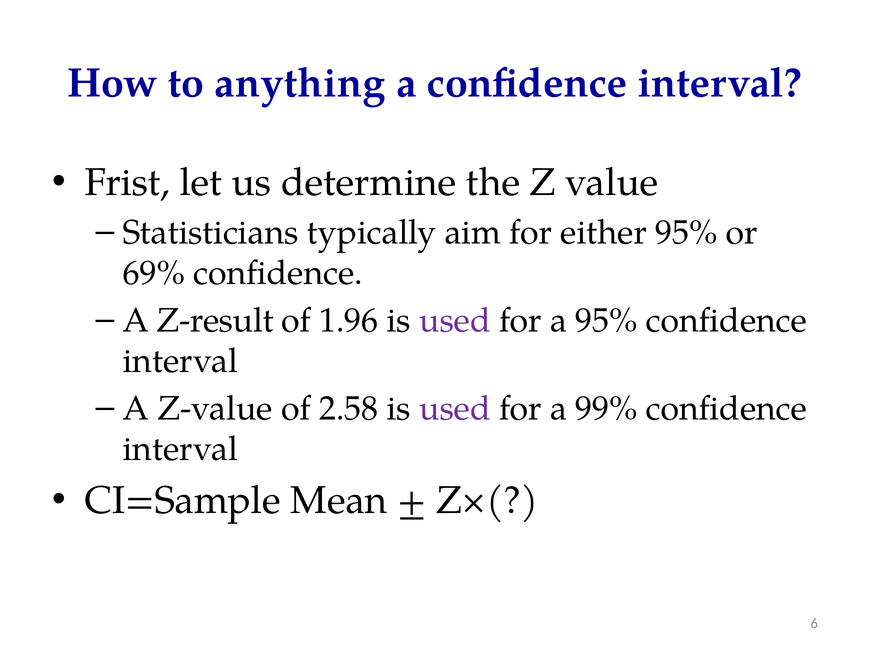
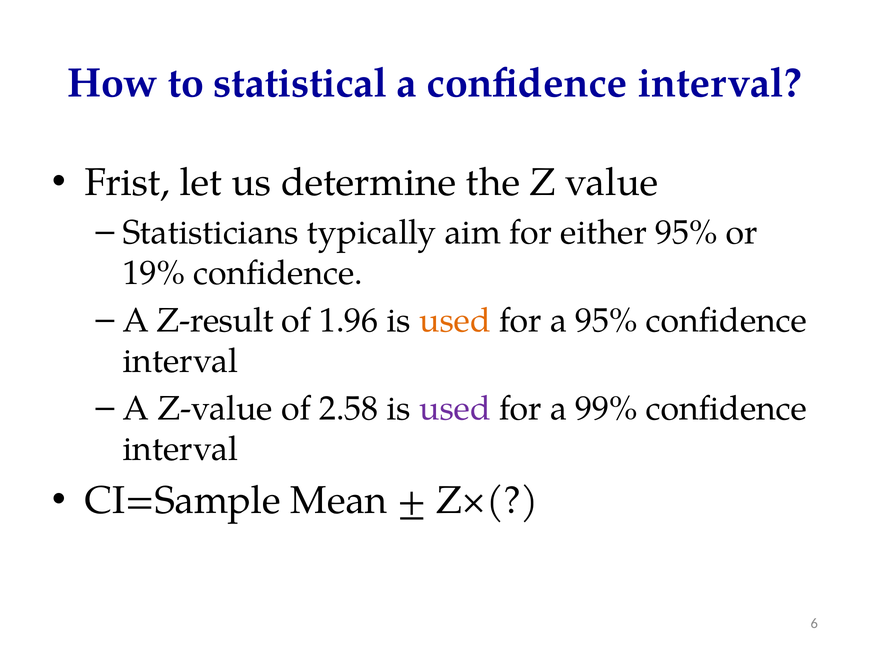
anything: anything -> statistical
69%: 69% -> 19%
used at (455, 320) colour: purple -> orange
